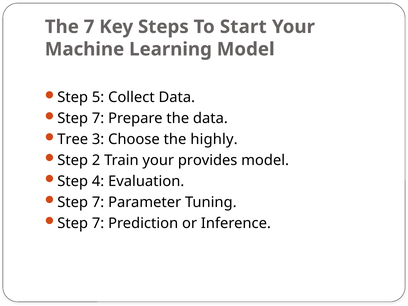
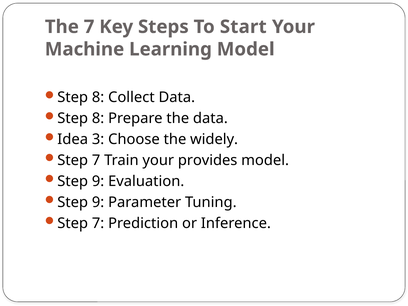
5 at (98, 97): 5 -> 8
7 at (98, 118): 7 -> 8
Tree: Tree -> Idea
highly: highly -> widely
2 at (96, 160): 2 -> 7
4 at (98, 181): 4 -> 9
7 at (98, 202): 7 -> 9
